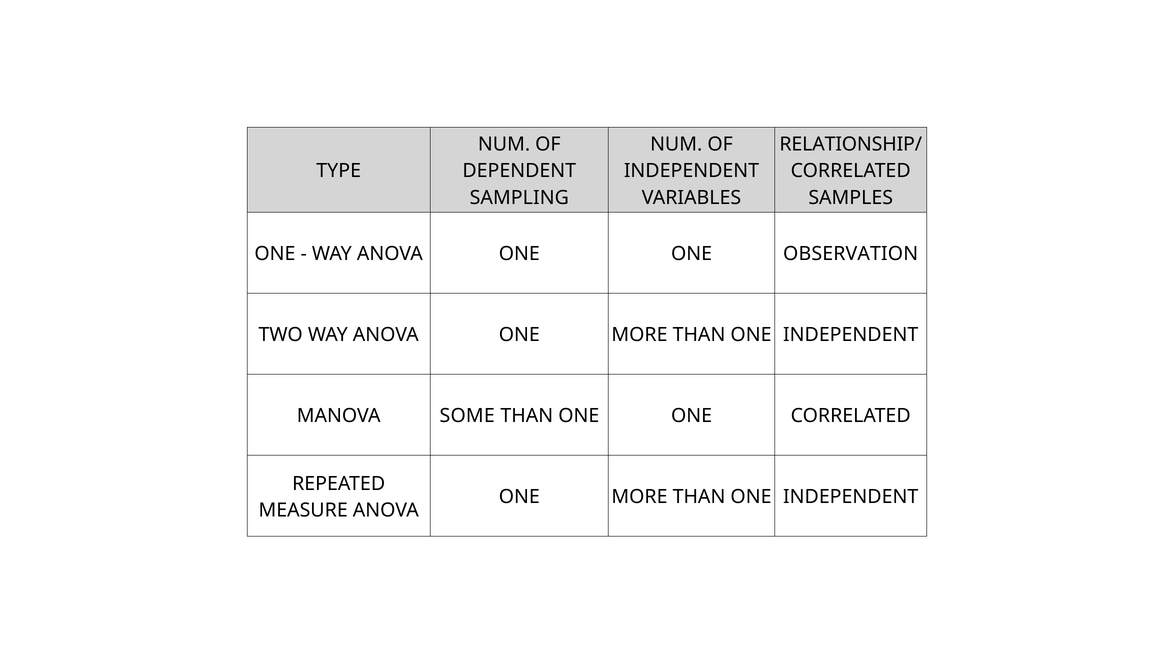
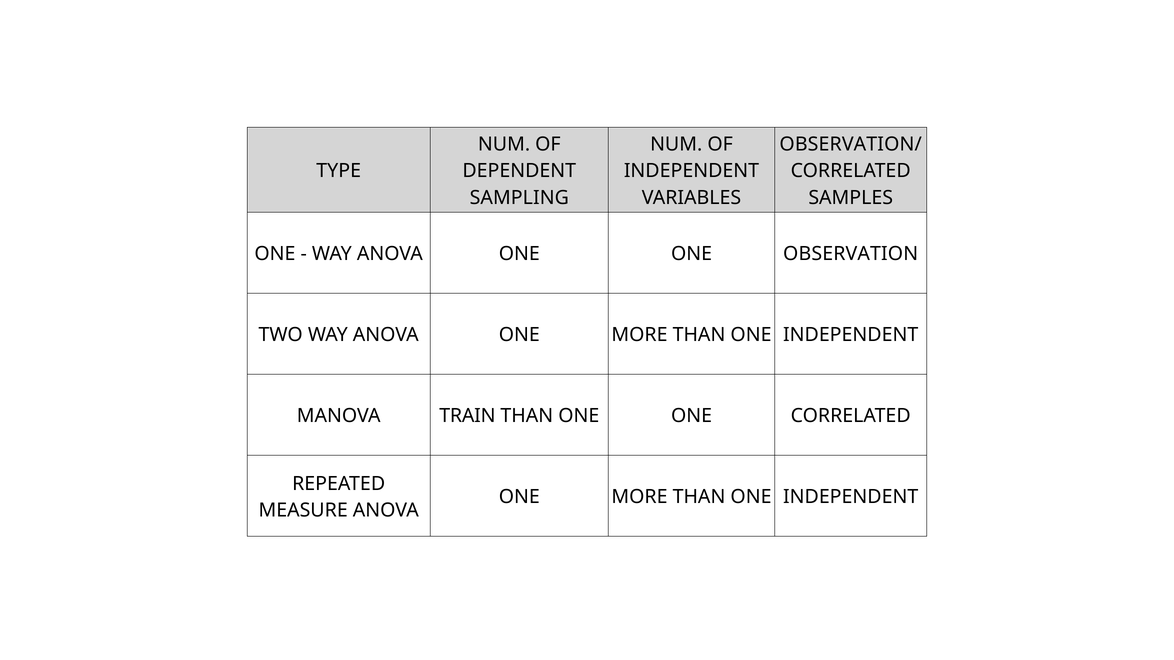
RELATIONSHIP/: RELATIONSHIP/ -> OBSERVATION/
SOME: SOME -> TRAIN
